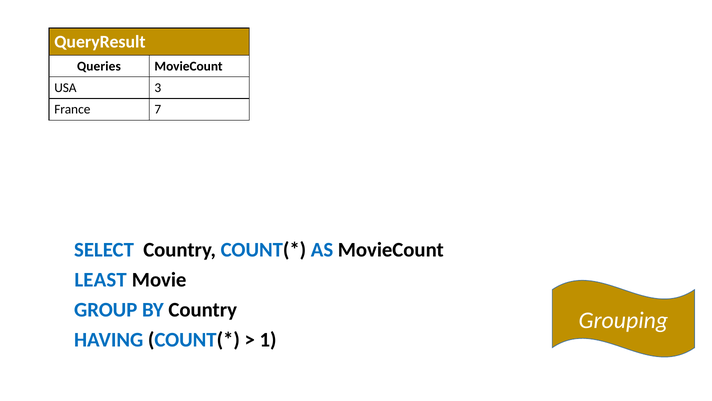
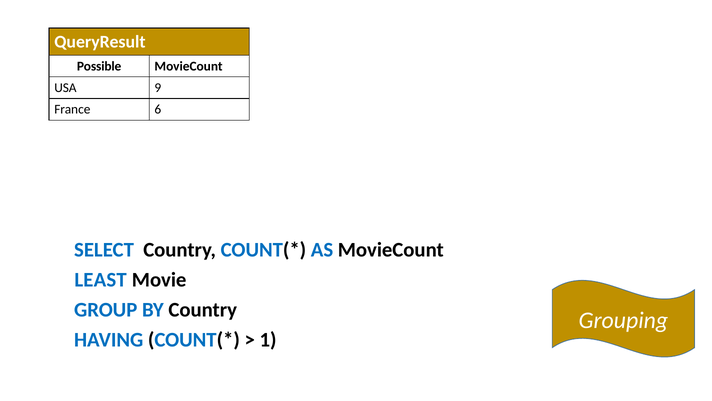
Queries: Queries -> Possible
3: 3 -> 9
7: 7 -> 6
